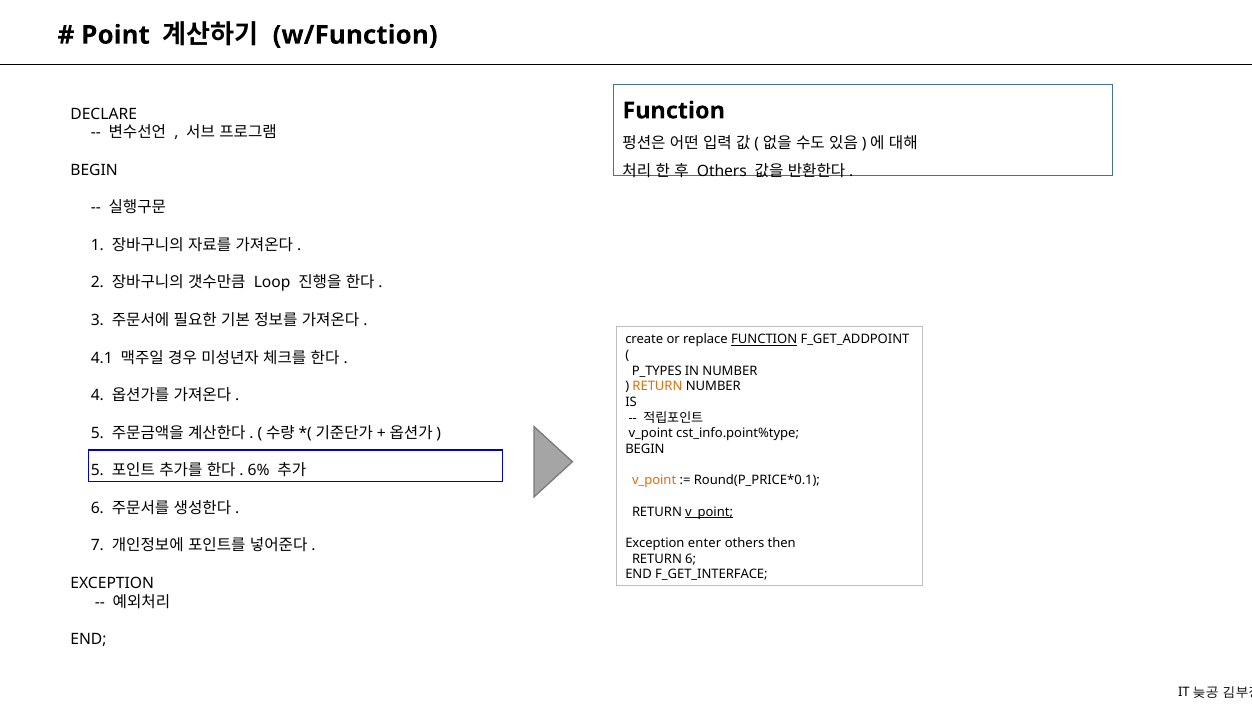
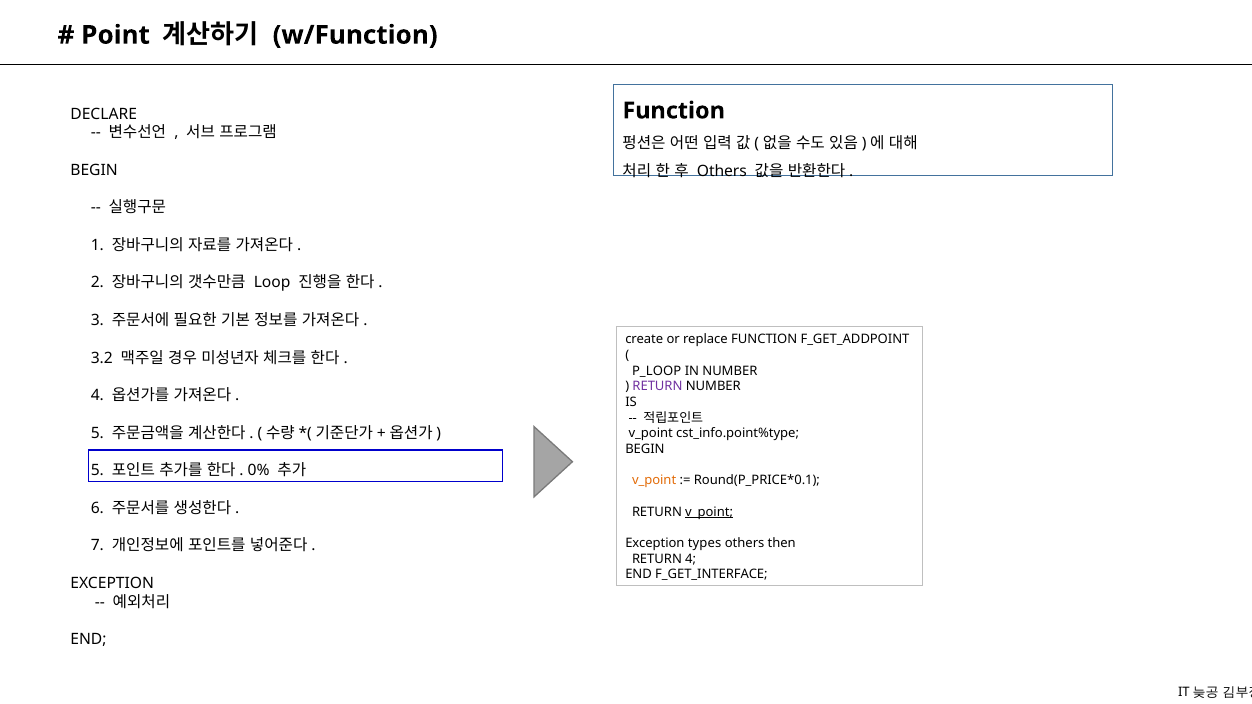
FUNCTION at (764, 340) underline: present -> none
4.1: 4.1 -> 3.2
P_TYPES: P_TYPES -> P_LOOP
RETURN at (657, 387) colour: orange -> purple
6%: 6% -> 0%
enter: enter -> types
RETURN 6: 6 -> 4
